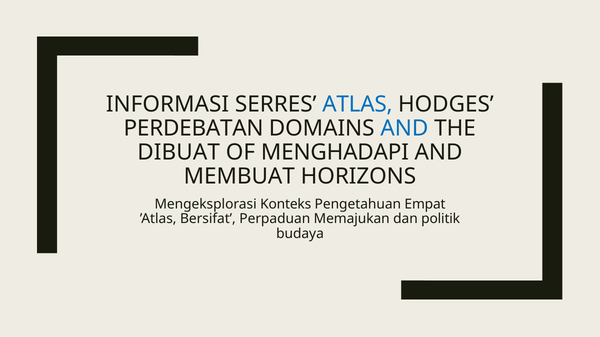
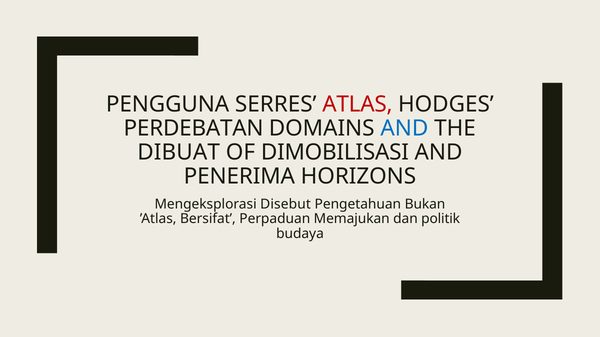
INFORMASI: INFORMASI -> PENGGUNA
ATLAS colour: blue -> red
MENGHADAPI: MENGHADAPI -> DIMOBILISASI
MEMBUAT: MEMBUAT -> PENERIMA
Konteks: Konteks -> Disebut
Empat: Empat -> Bukan
